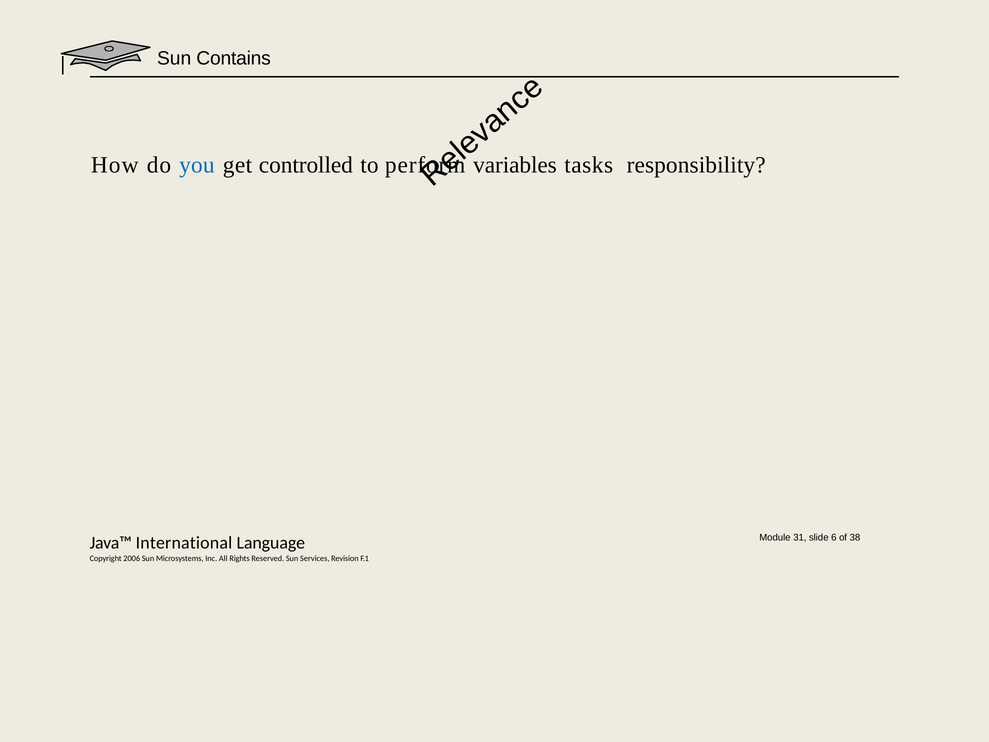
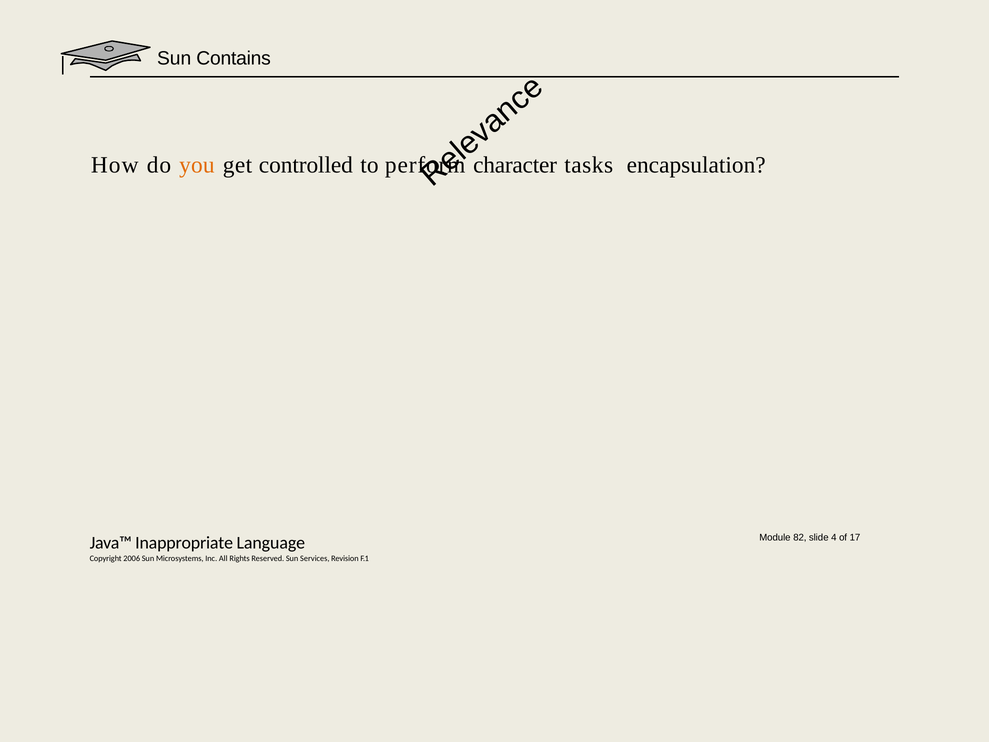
you colour: blue -> orange
variables: variables -> character
responsibility: responsibility -> encapsulation
31: 31 -> 82
6: 6 -> 4
38: 38 -> 17
International: International -> Inappropriate
